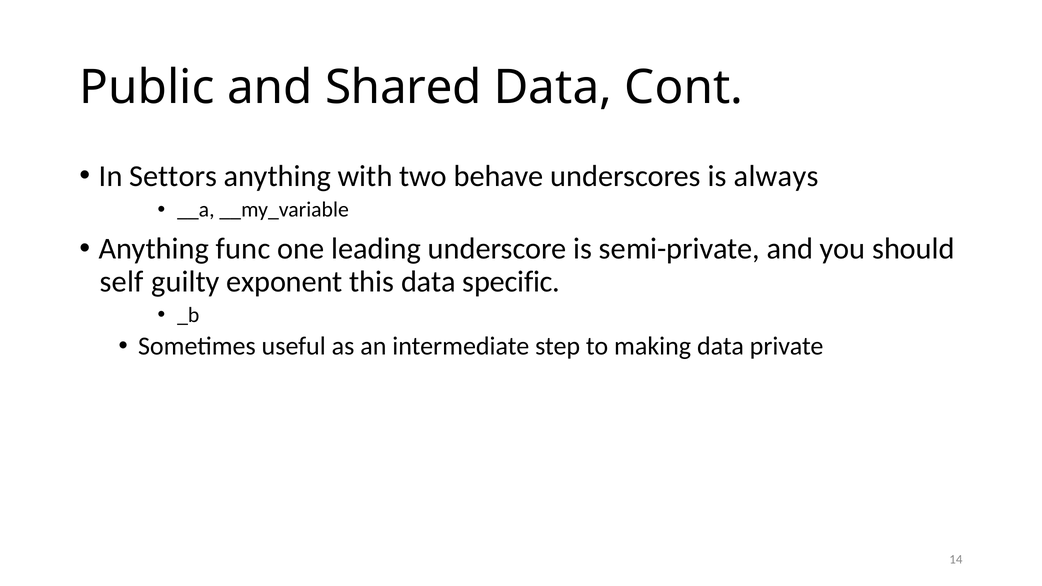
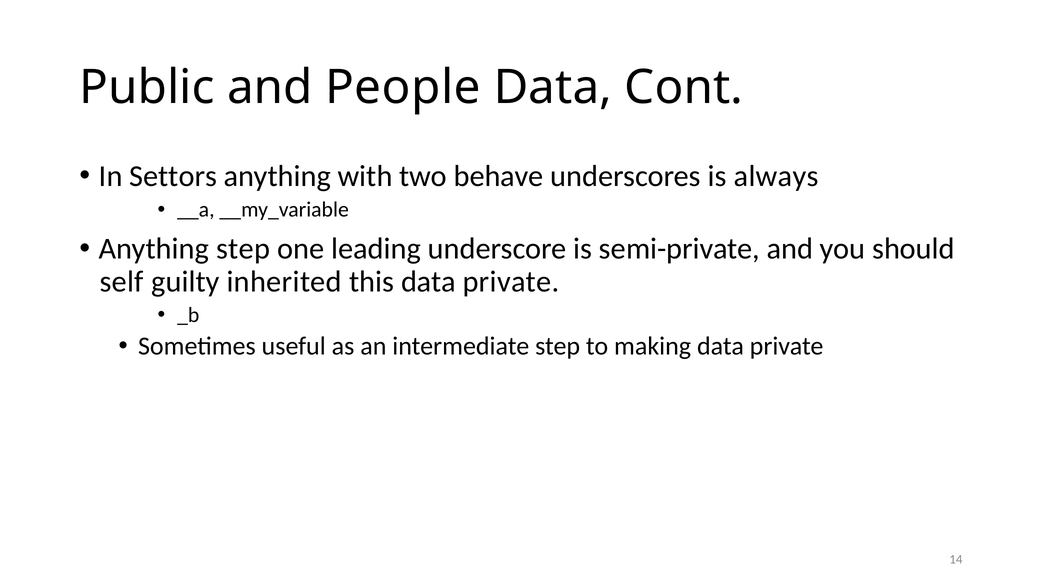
Shared: Shared -> People
Anything func: func -> step
exponent: exponent -> inherited
this data specific: specific -> private
